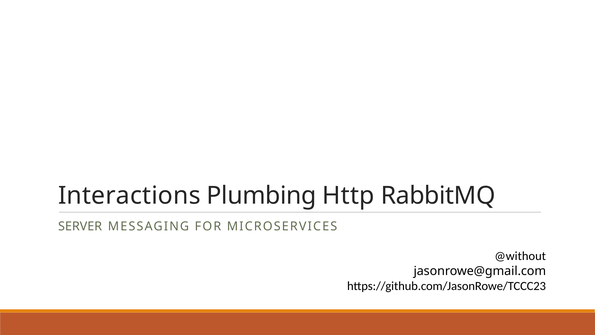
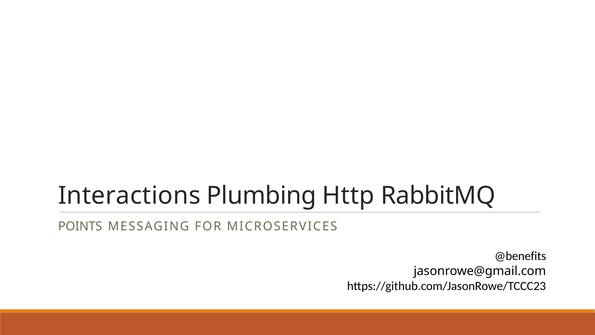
SERVER: SERVER -> POINTS
@without: @without -> @benefits
